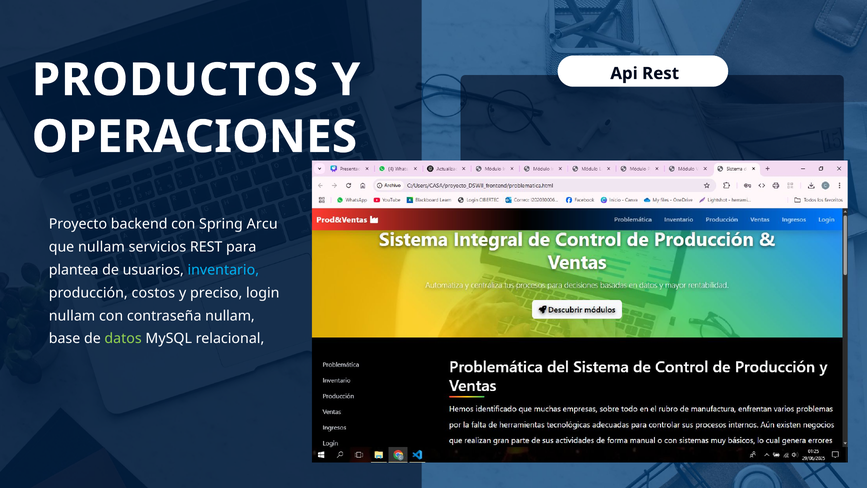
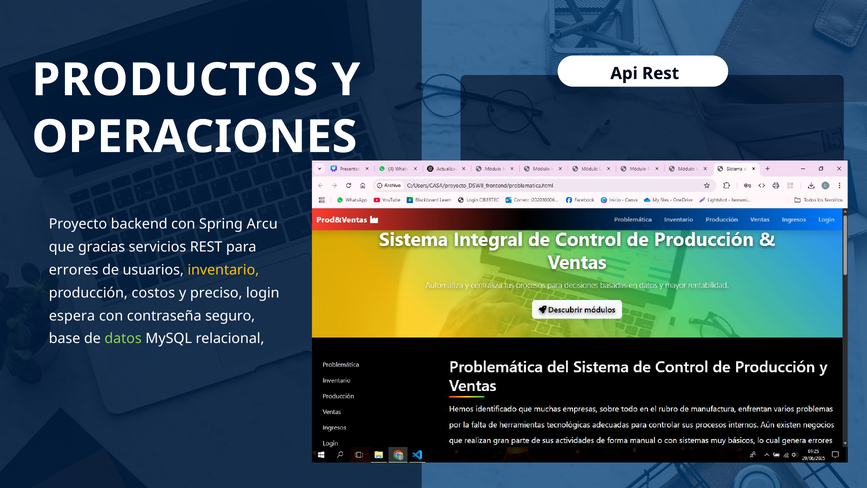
que nullam: nullam -> gracias
plantea: plantea -> errores
inventario colour: light blue -> yellow
nullam at (72, 316): nullam -> espera
contraseña nullam: nullam -> seguro
